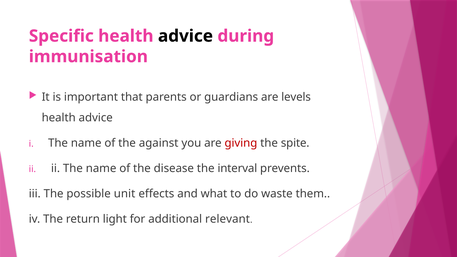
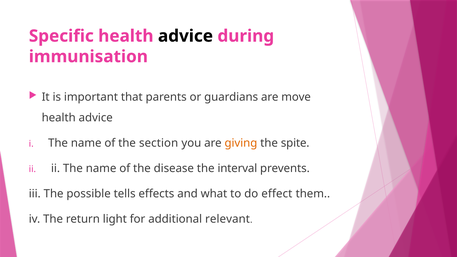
levels: levels -> move
against: against -> section
giving colour: red -> orange
unit: unit -> tells
waste: waste -> effect
